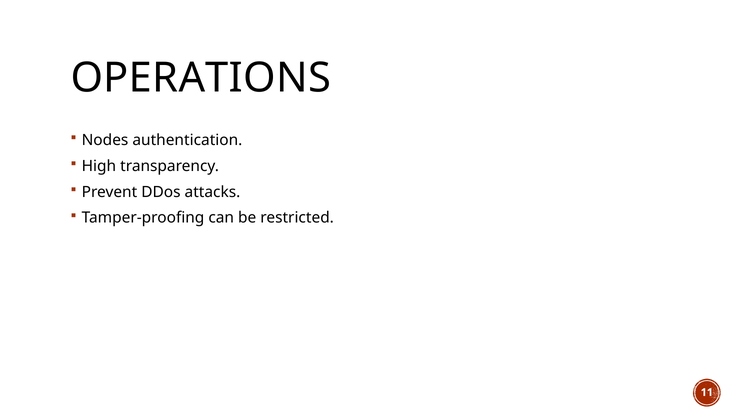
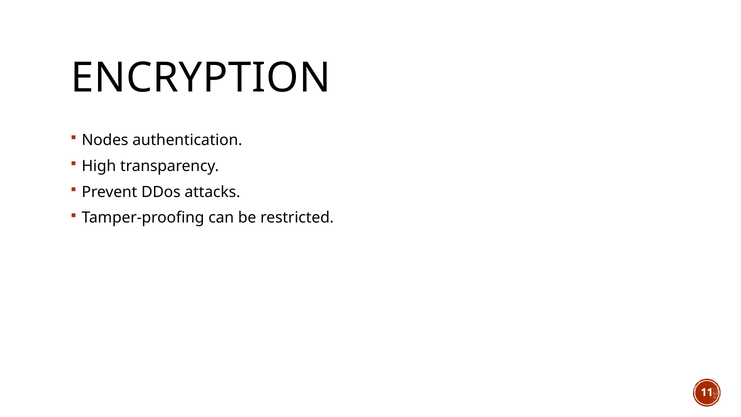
OPERATIONS: OPERATIONS -> ENCRYPTION
